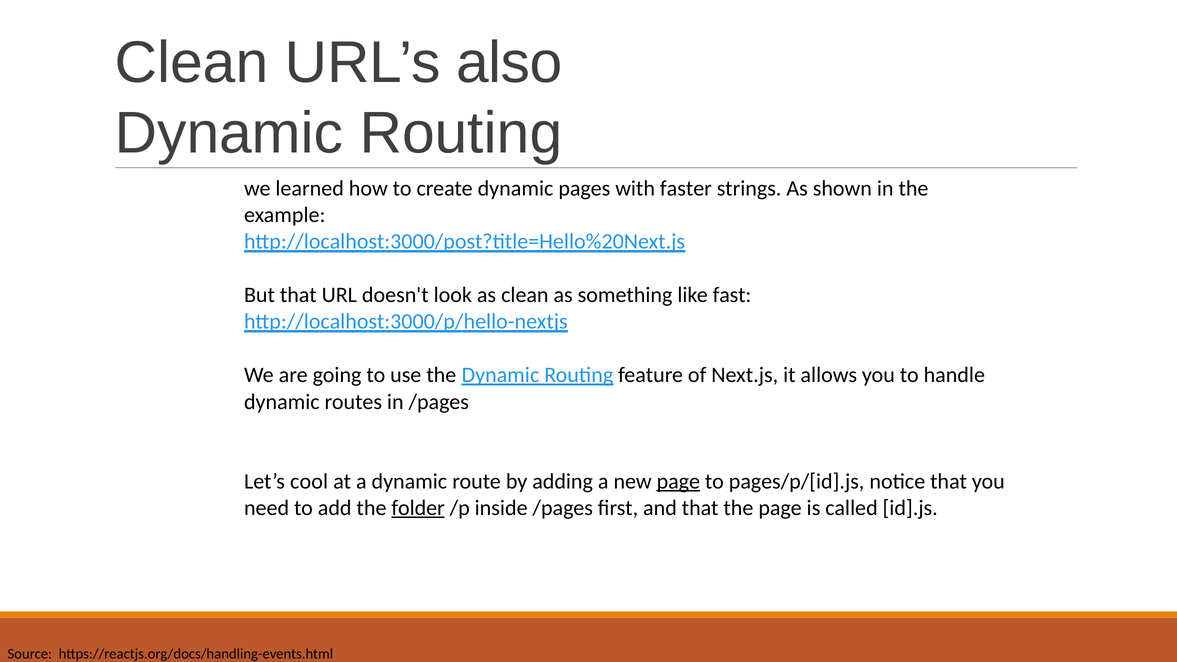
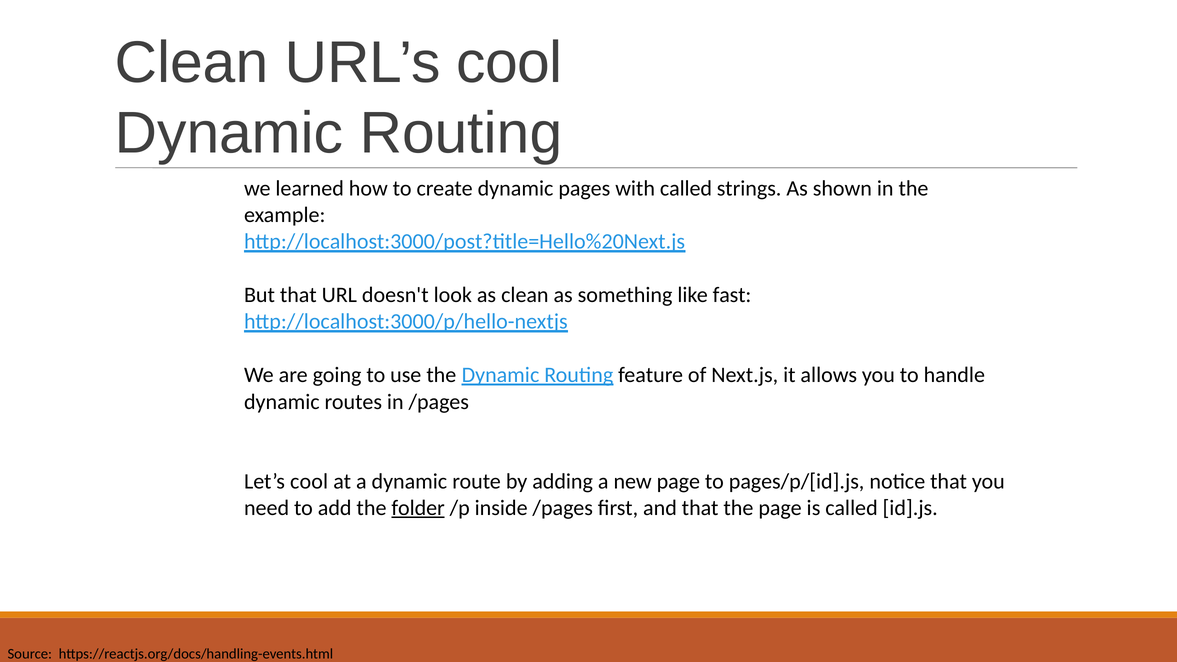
URL’s also: also -> cool
with faster: faster -> called
page at (678, 481) underline: present -> none
